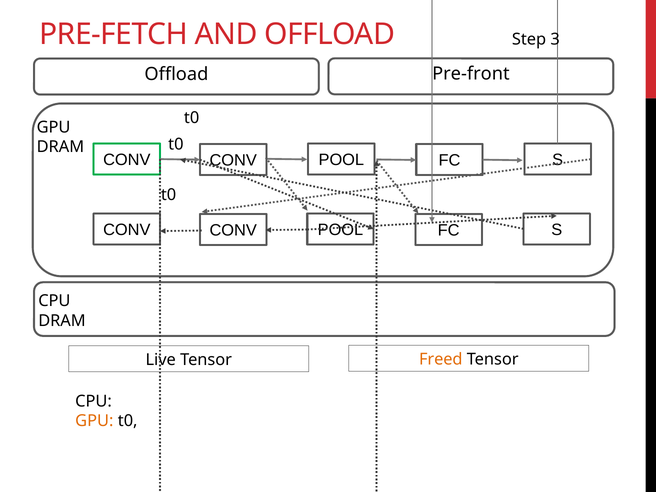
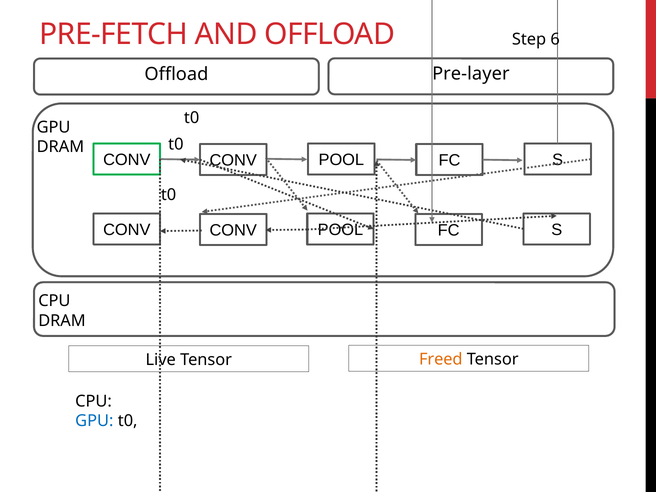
3: 3 -> 6
Pre-front: Pre-front -> Pre-layer
GPU at (94, 421) colour: orange -> blue
